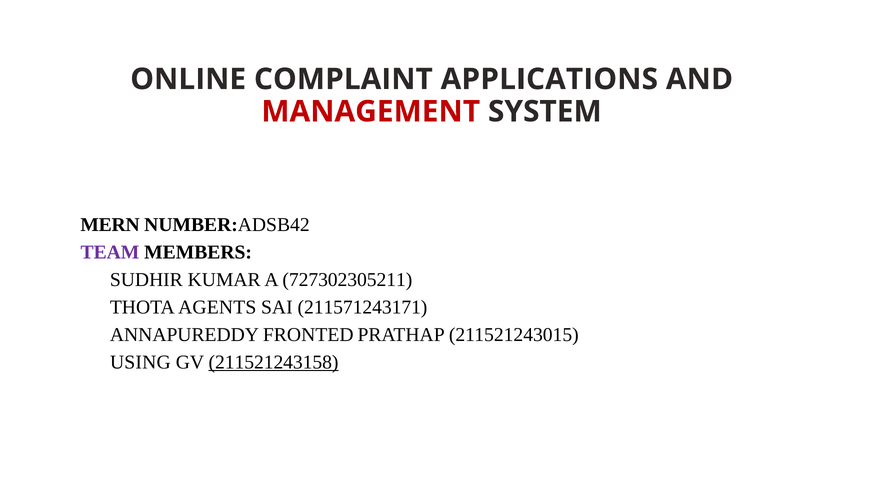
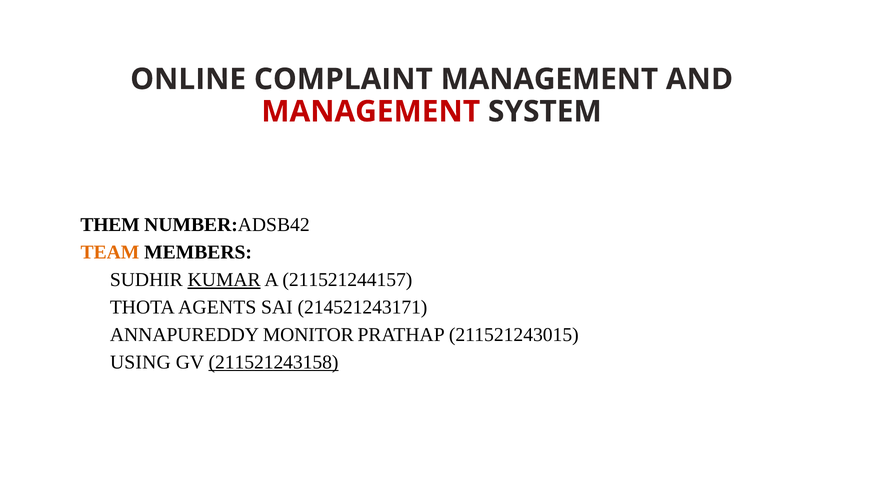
COMPLAINT APPLICATIONS: APPLICATIONS -> MANAGEMENT
MERN: MERN -> THEM
TEAM colour: purple -> orange
KUMAR underline: none -> present
727302305211: 727302305211 -> 211521244157
211571243171: 211571243171 -> 214521243171
FRONTED: FRONTED -> MONITOR
